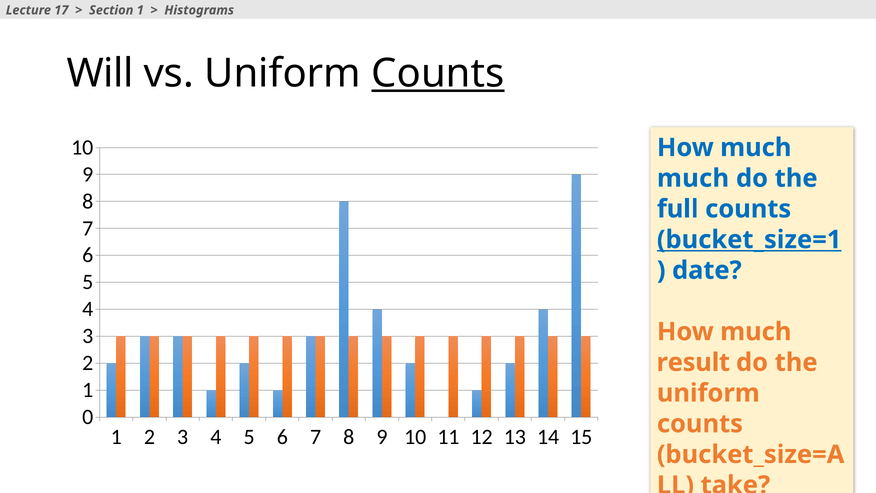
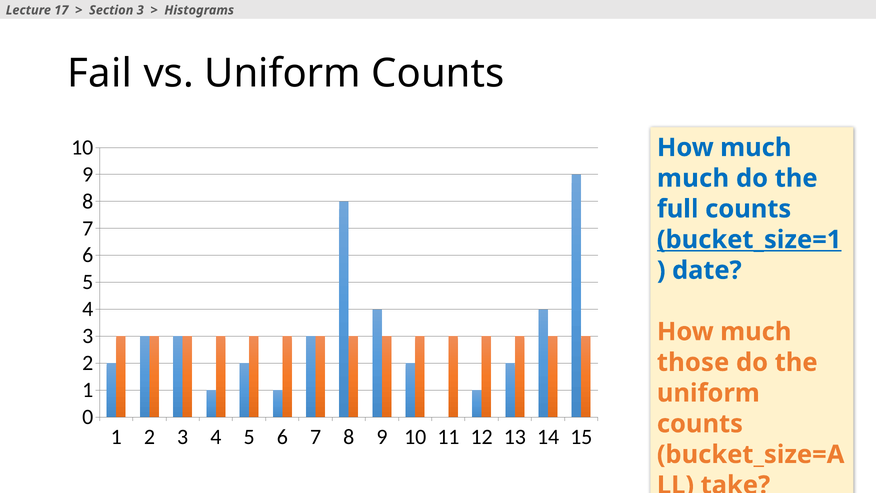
Section 1: 1 -> 3
Will: Will -> Fail
Counts at (438, 74) underline: present -> none
result: result -> those
